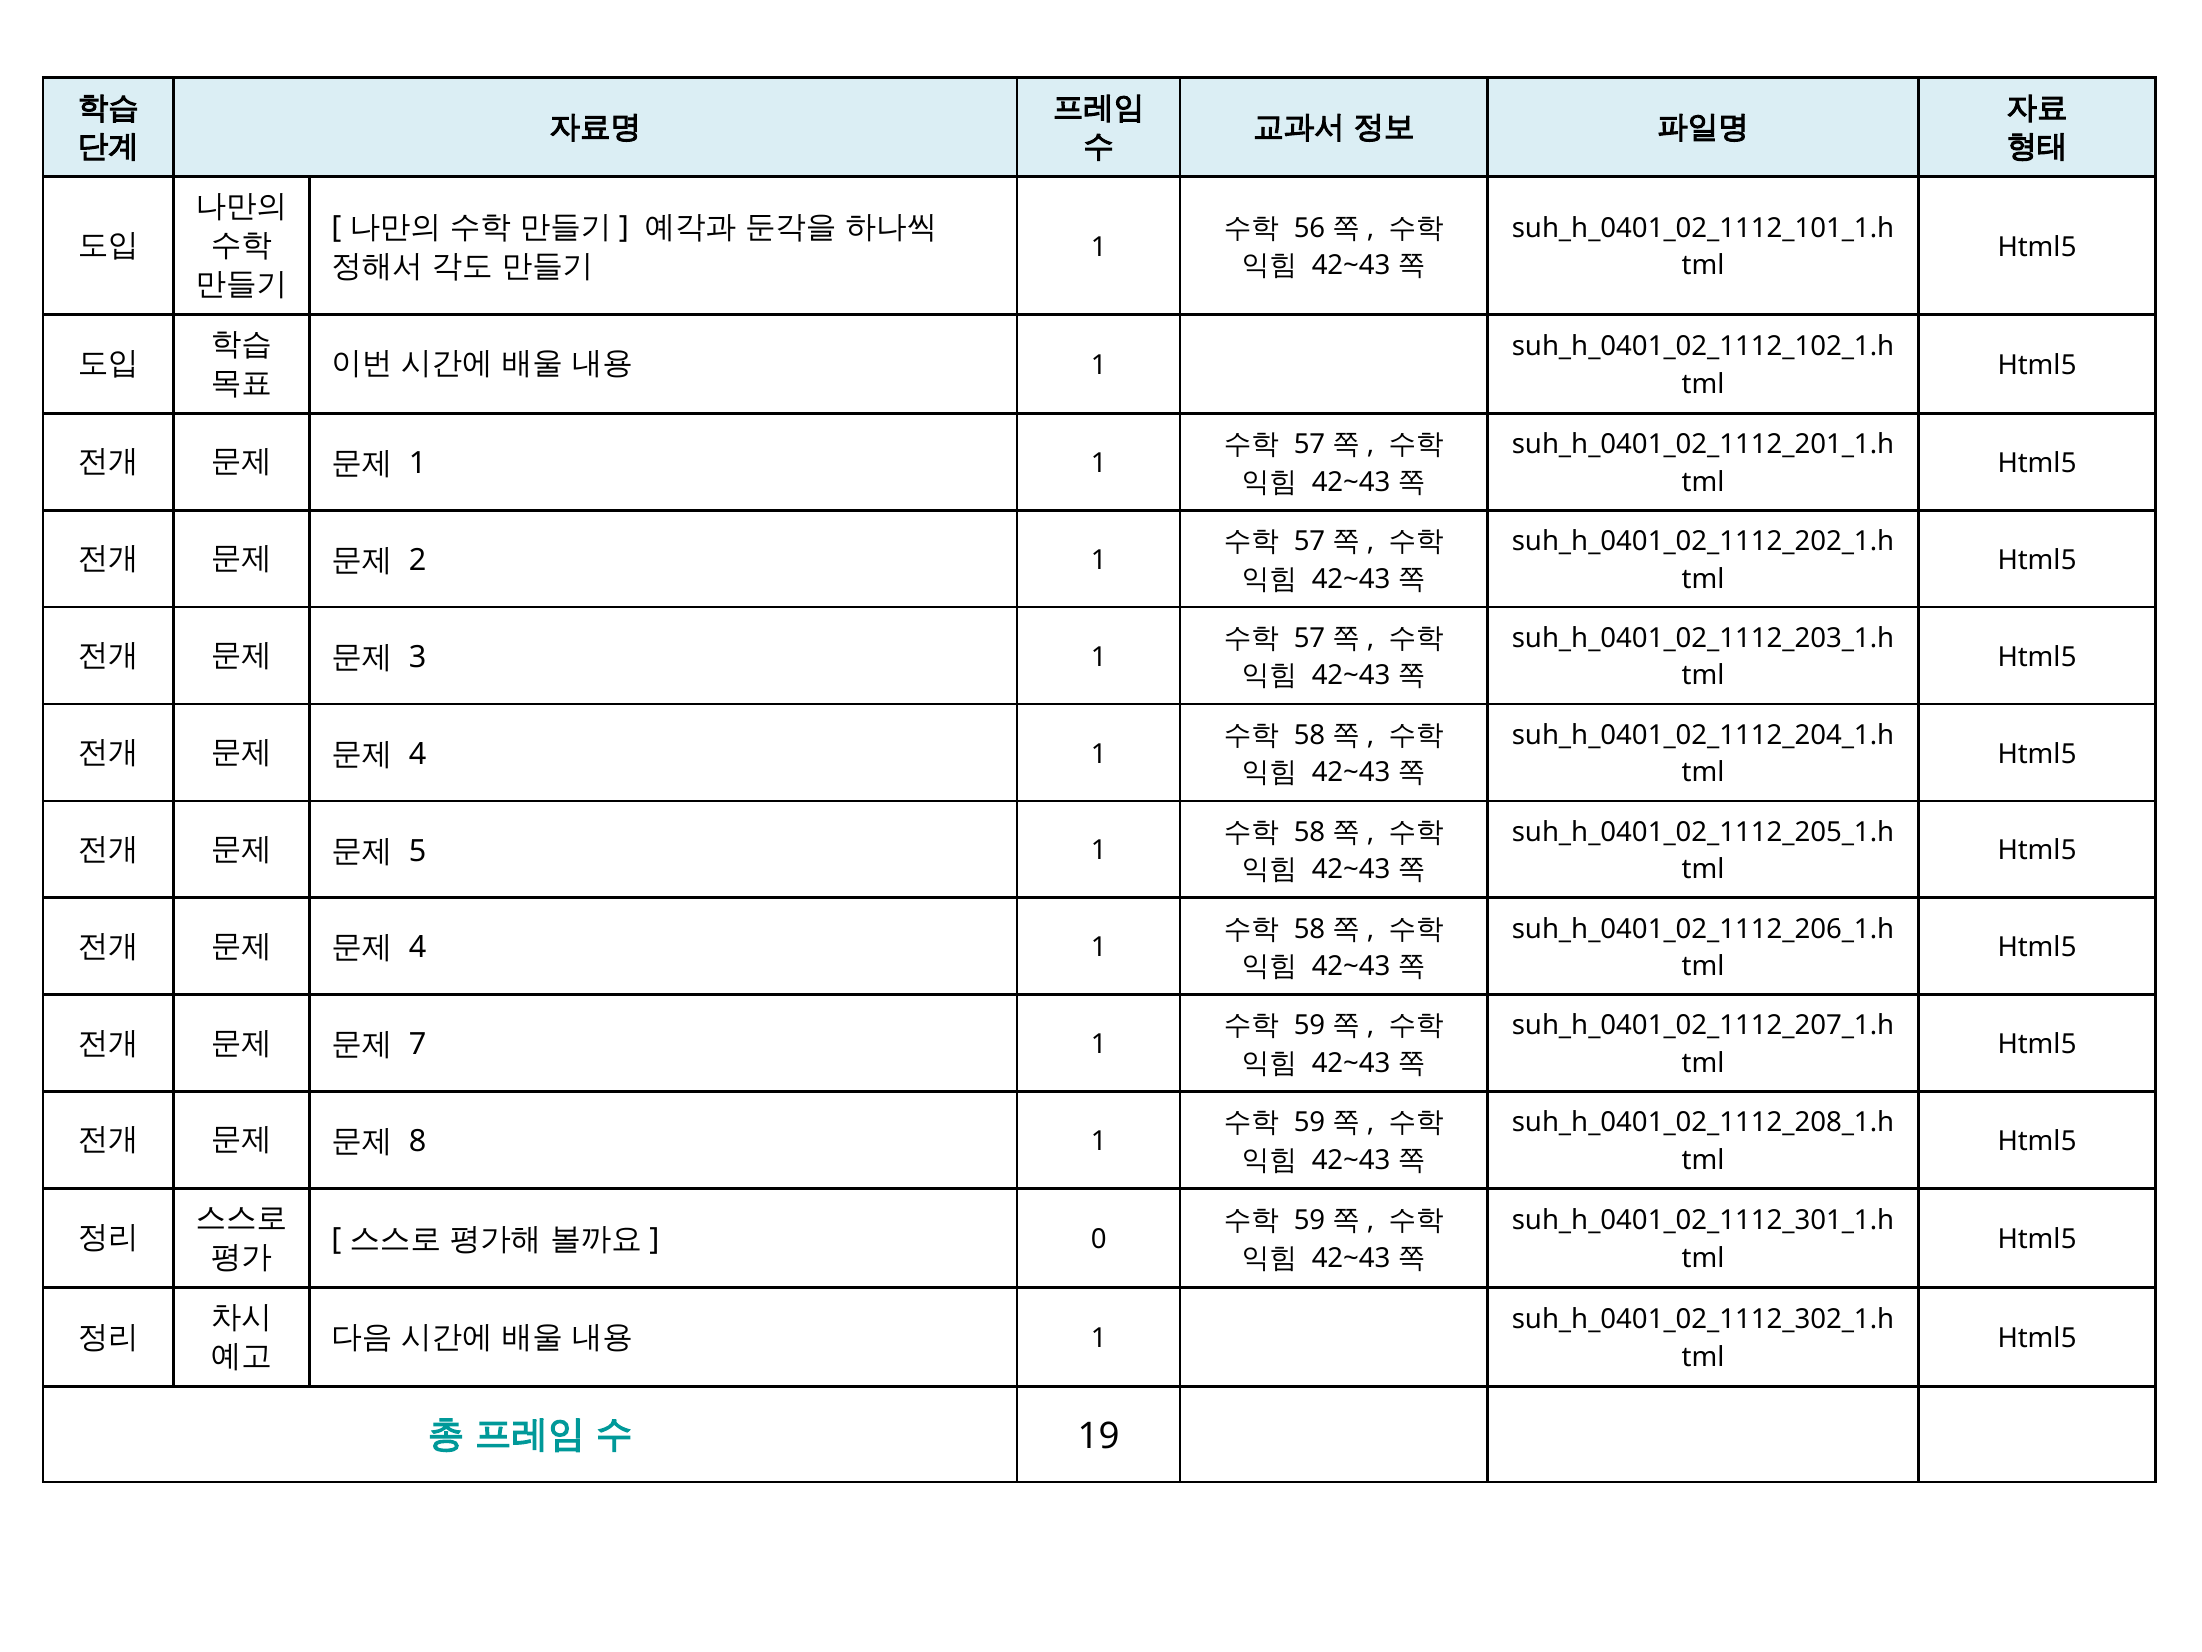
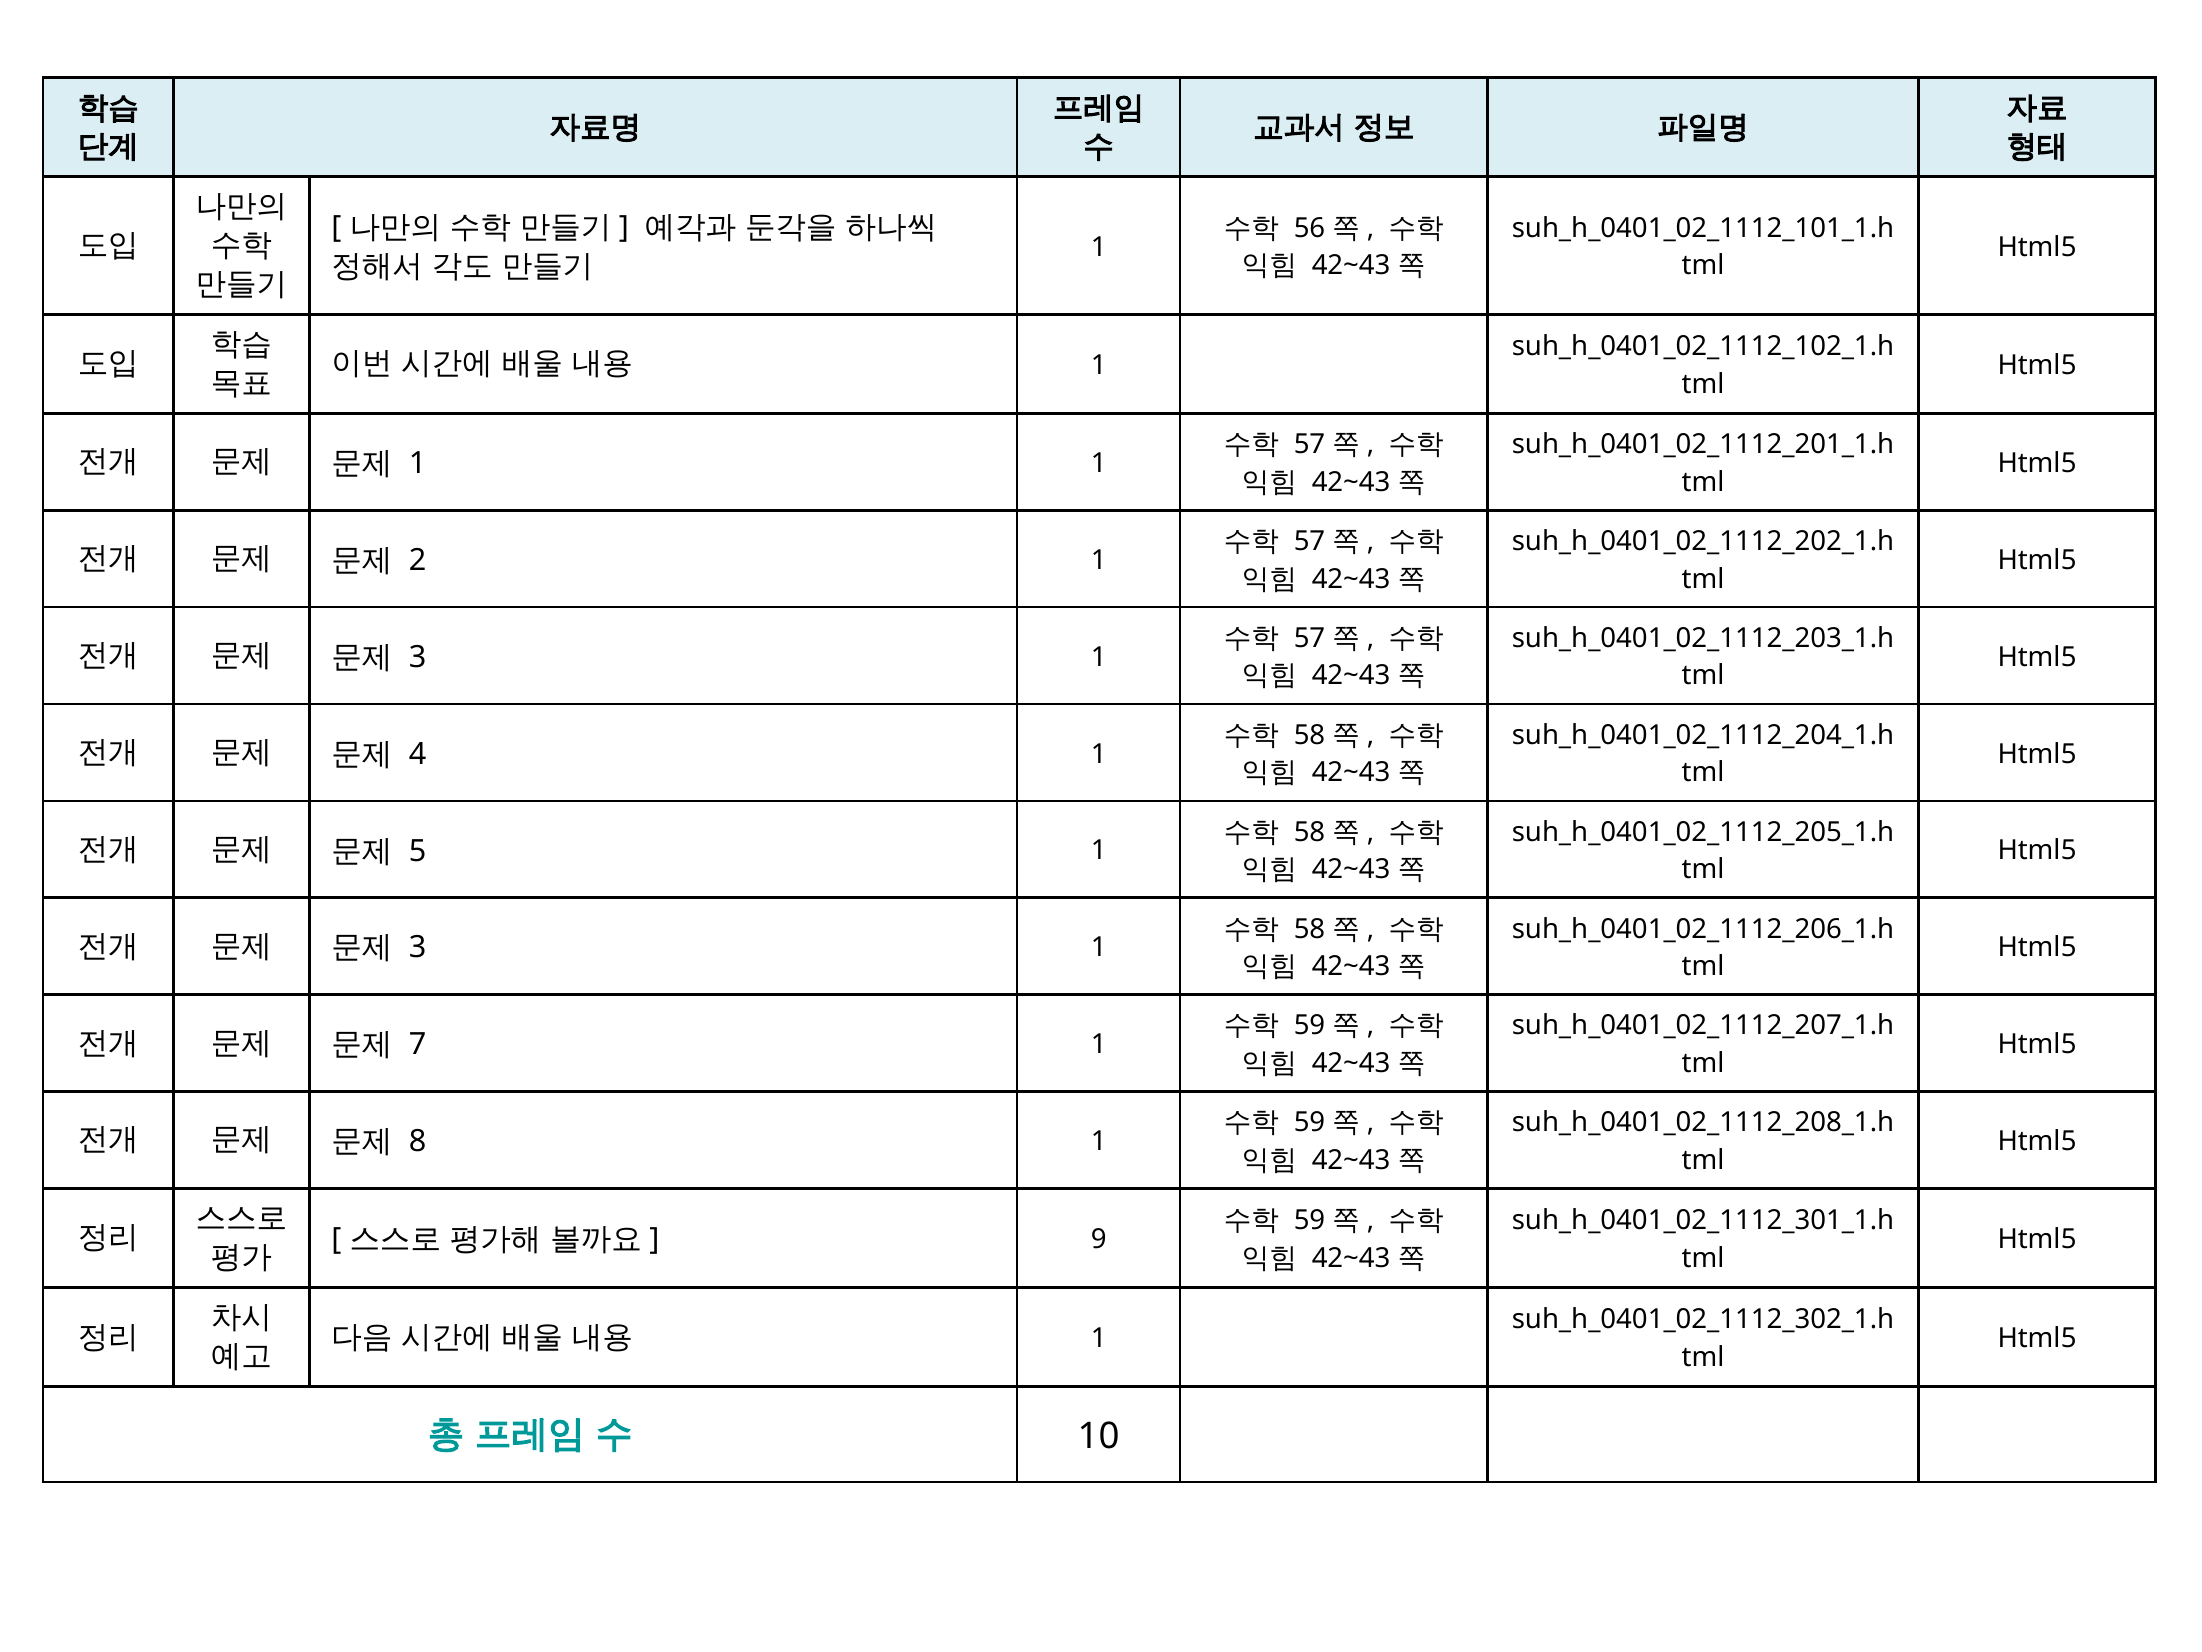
4 at (418, 948): 4 -> 3
0: 0 -> 9
19: 19 -> 10
